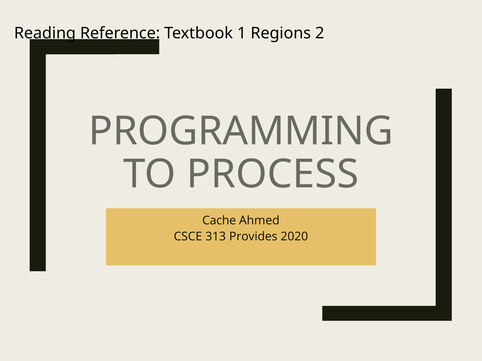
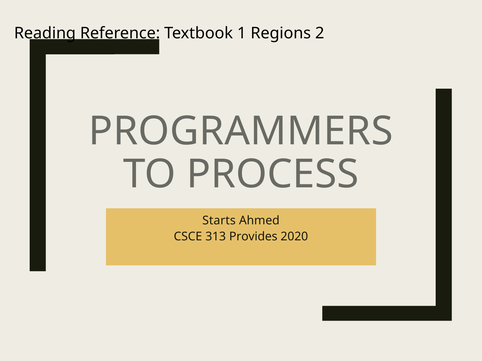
PROGRAMMING: PROGRAMMING -> PROGRAMMERS
Cache: Cache -> Starts
